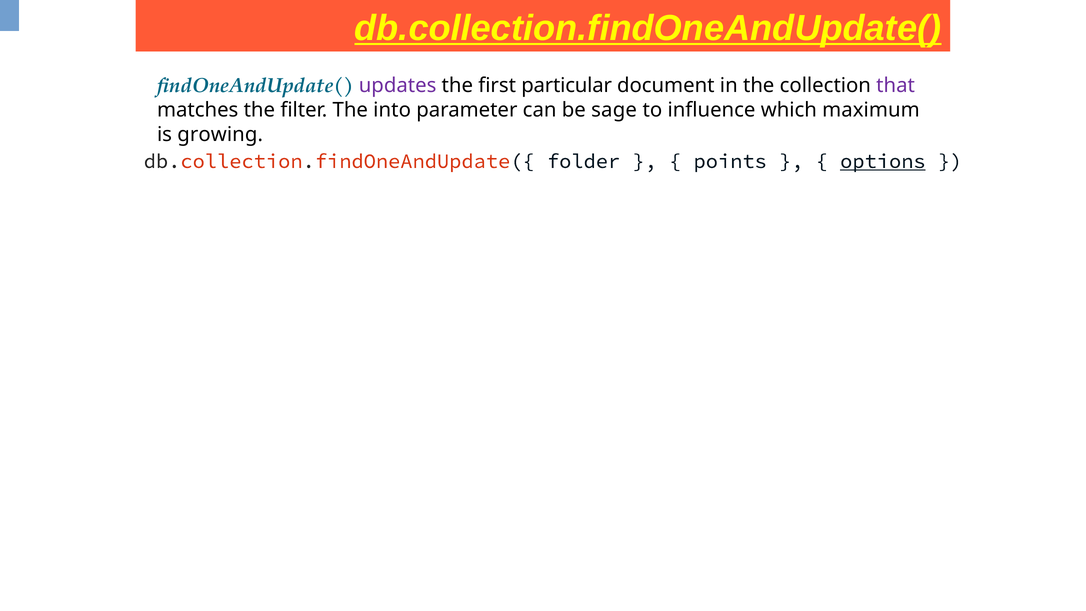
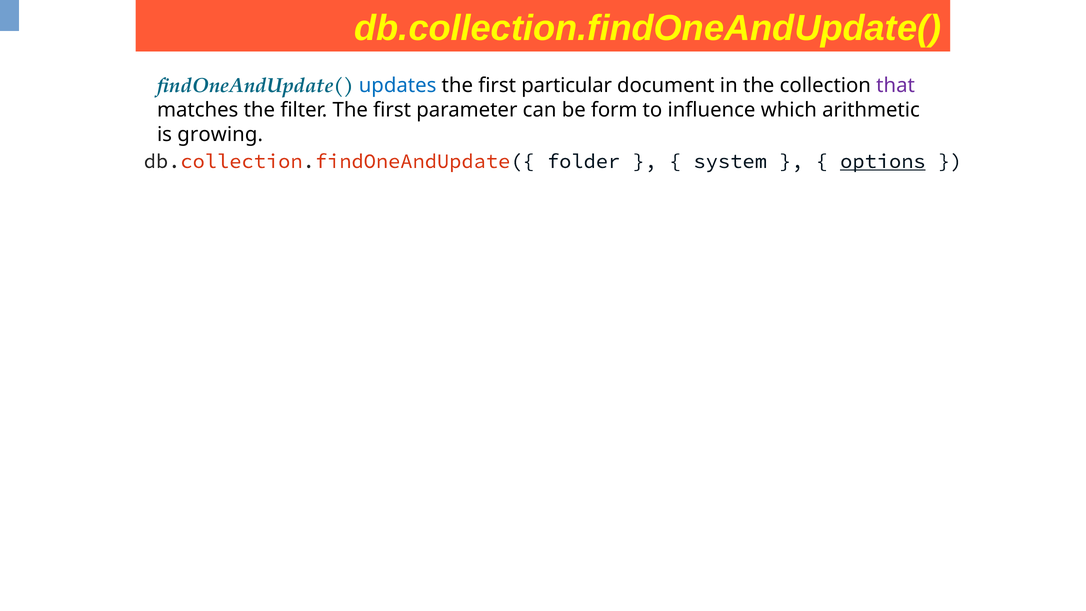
db.collection.findOneAndUpdate( underline: present -> none
updates colour: purple -> blue
filter The into: into -> first
sage: sage -> form
maximum: maximum -> arithmetic
points: points -> system
